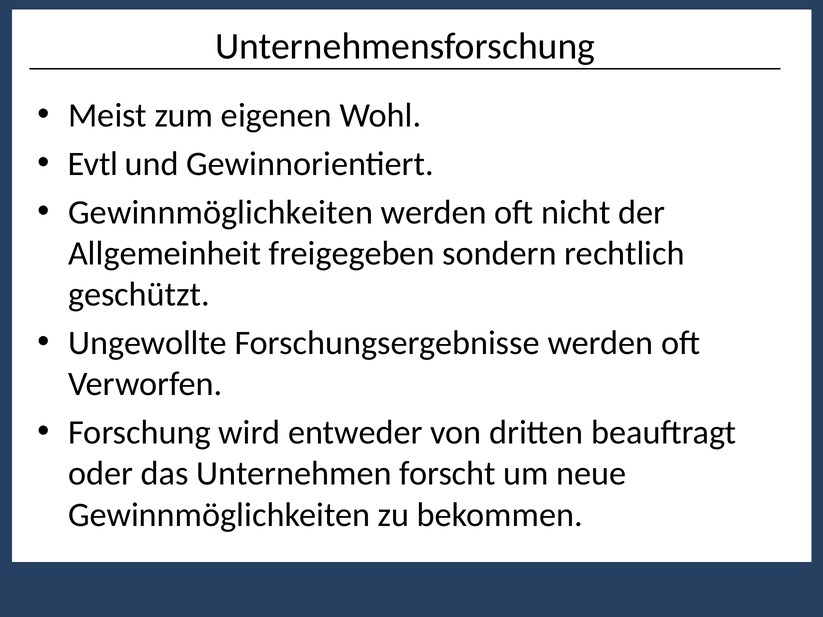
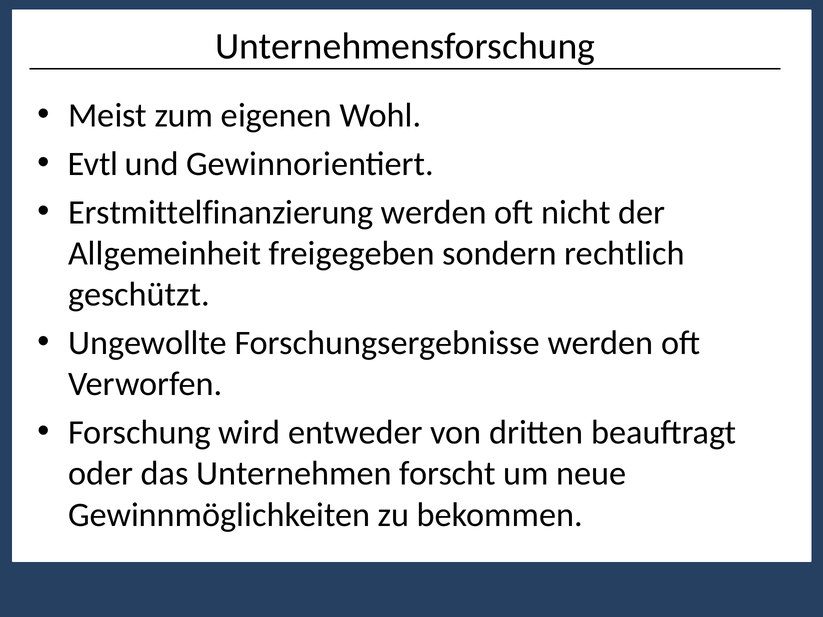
Gewinnmöglichkeiten at (221, 212): Gewinnmöglichkeiten -> Erstmittelfinanzierung
